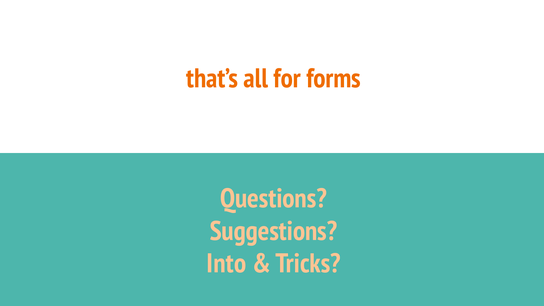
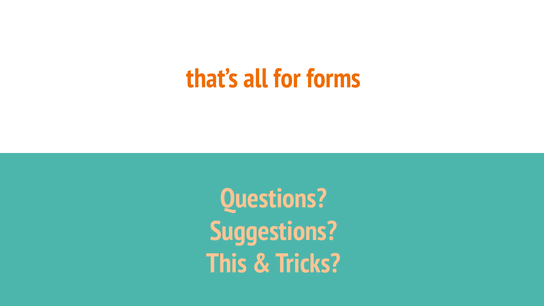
Into: Into -> This
